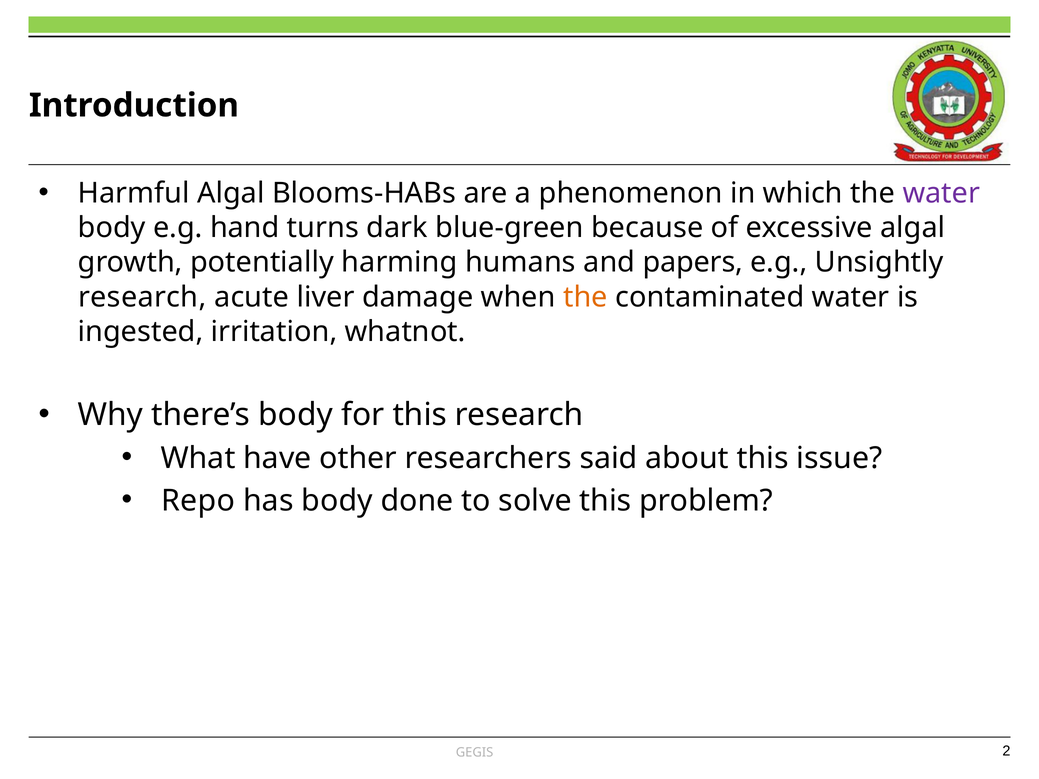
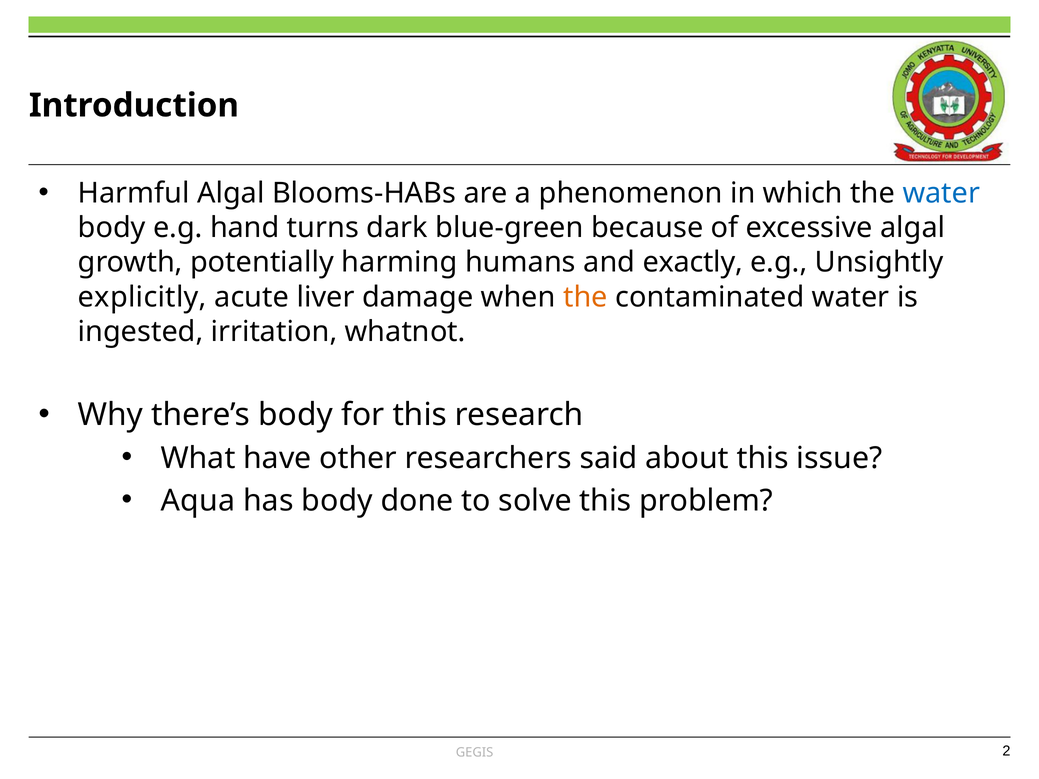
water at (941, 193) colour: purple -> blue
papers: papers -> exactly
research at (142, 297): research -> explicitly
Repo: Repo -> Aqua
